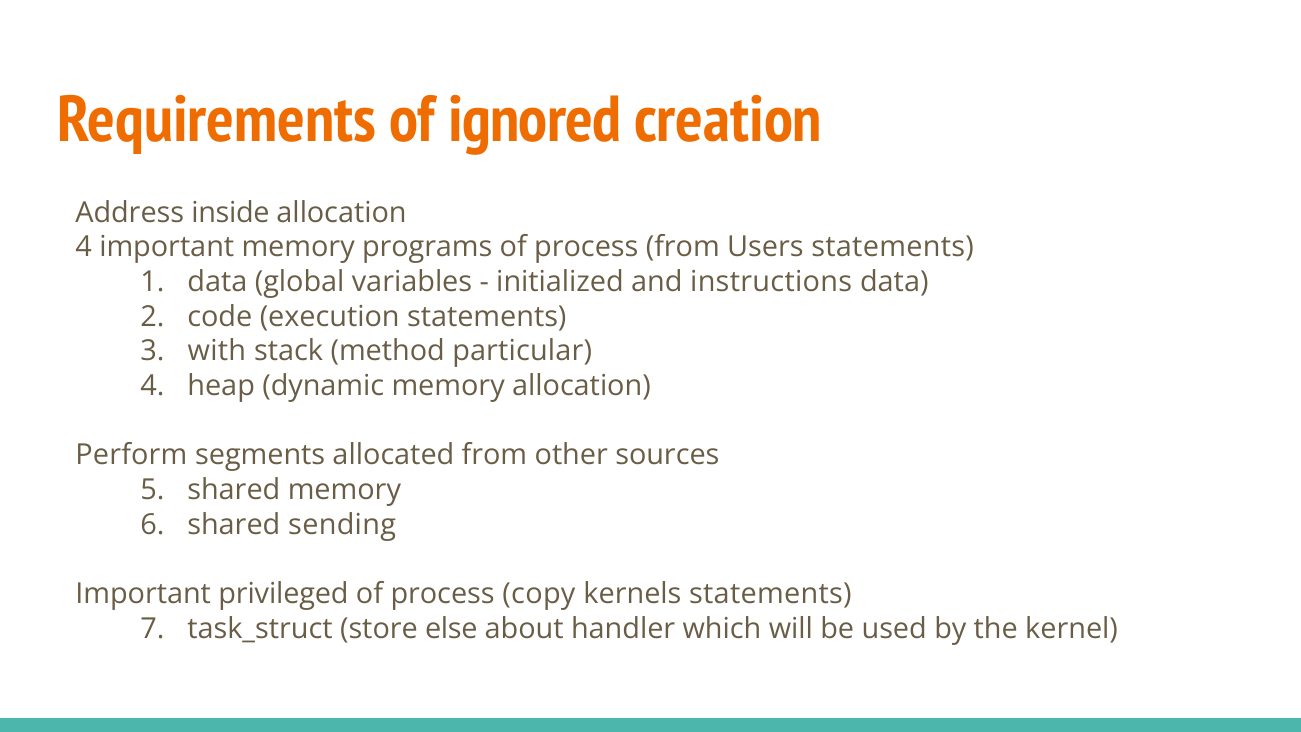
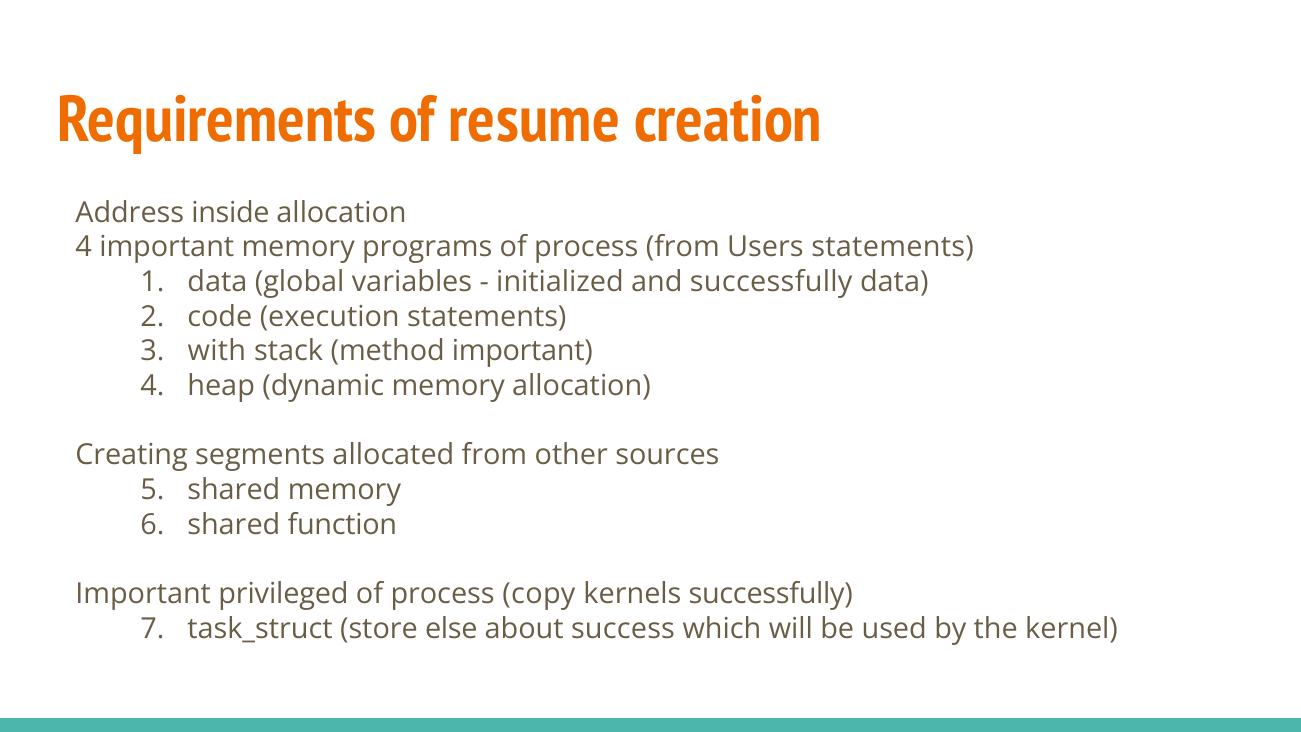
ignored: ignored -> resume
and instructions: instructions -> successfully
method particular: particular -> important
Perform: Perform -> Creating
sending: sending -> function
kernels statements: statements -> successfully
handler: handler -> success
